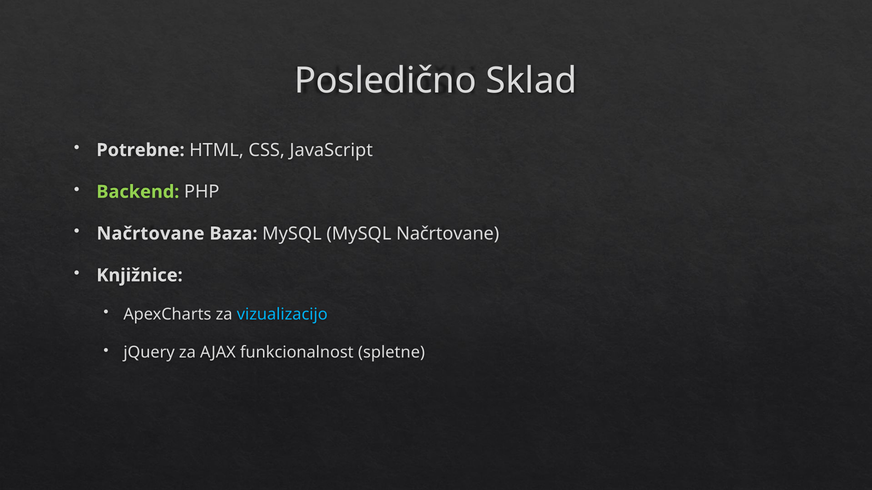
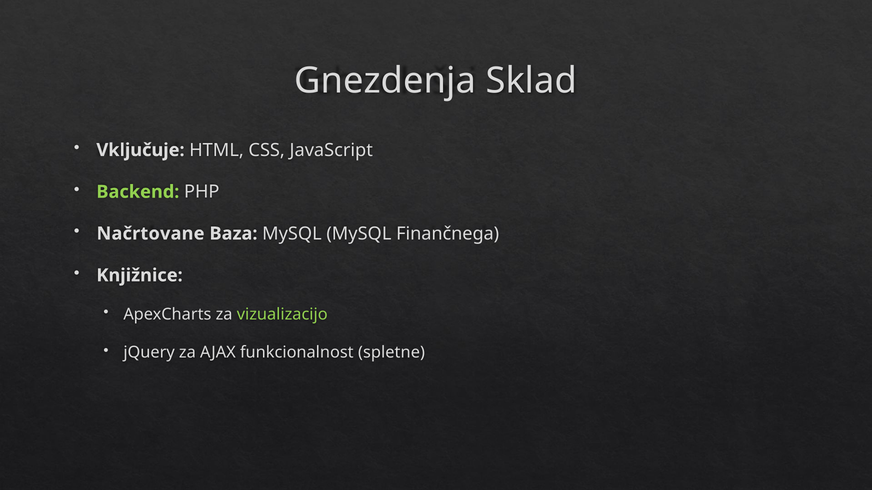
Posledično: Posledično -> Gnezdenja
Potrebne: Potrebne -> Vključuje
MySQL Načrtovane: Načrtovane -> Finančnega
vizualizacijo colour: light blue -> light green
